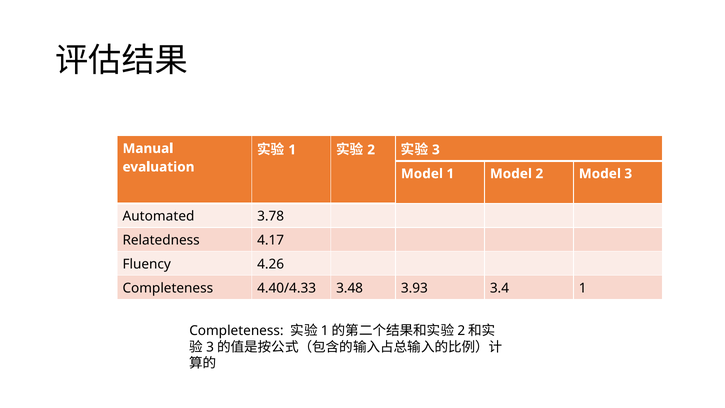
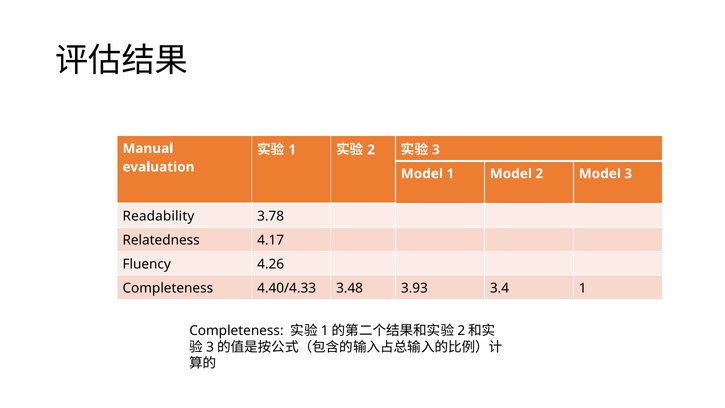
Automated: Automated -> Readability
